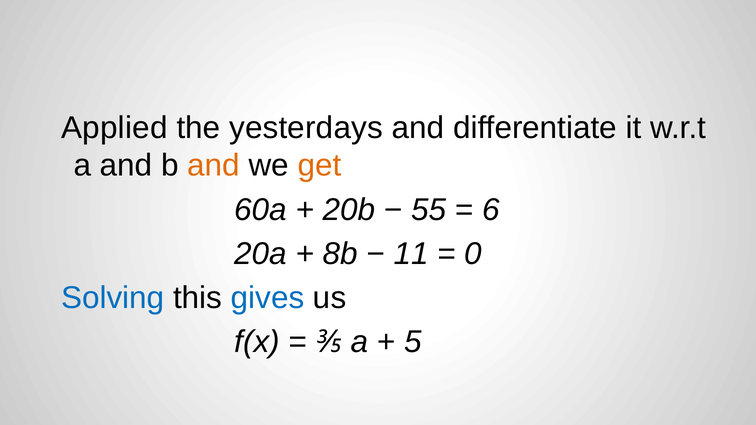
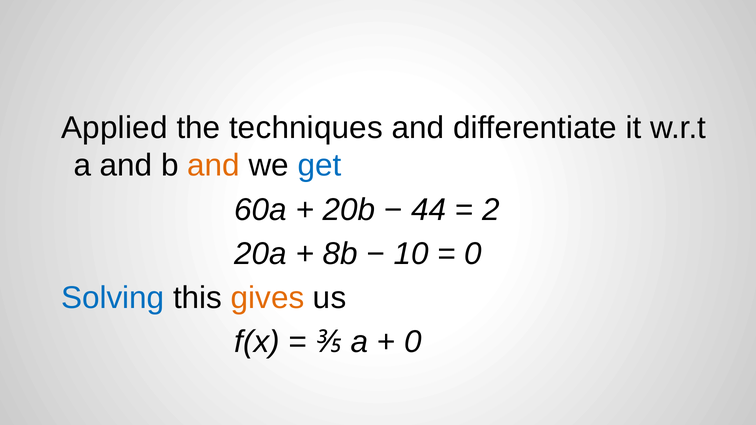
yesterdays: yesterdays -> techniques
get colour: orange -> blue
55: 55 -> 44
6: 6 -> 2
11: 11 -> 10
gives colour: blue -> orange
5 at (413, 342): 5 -> 0
